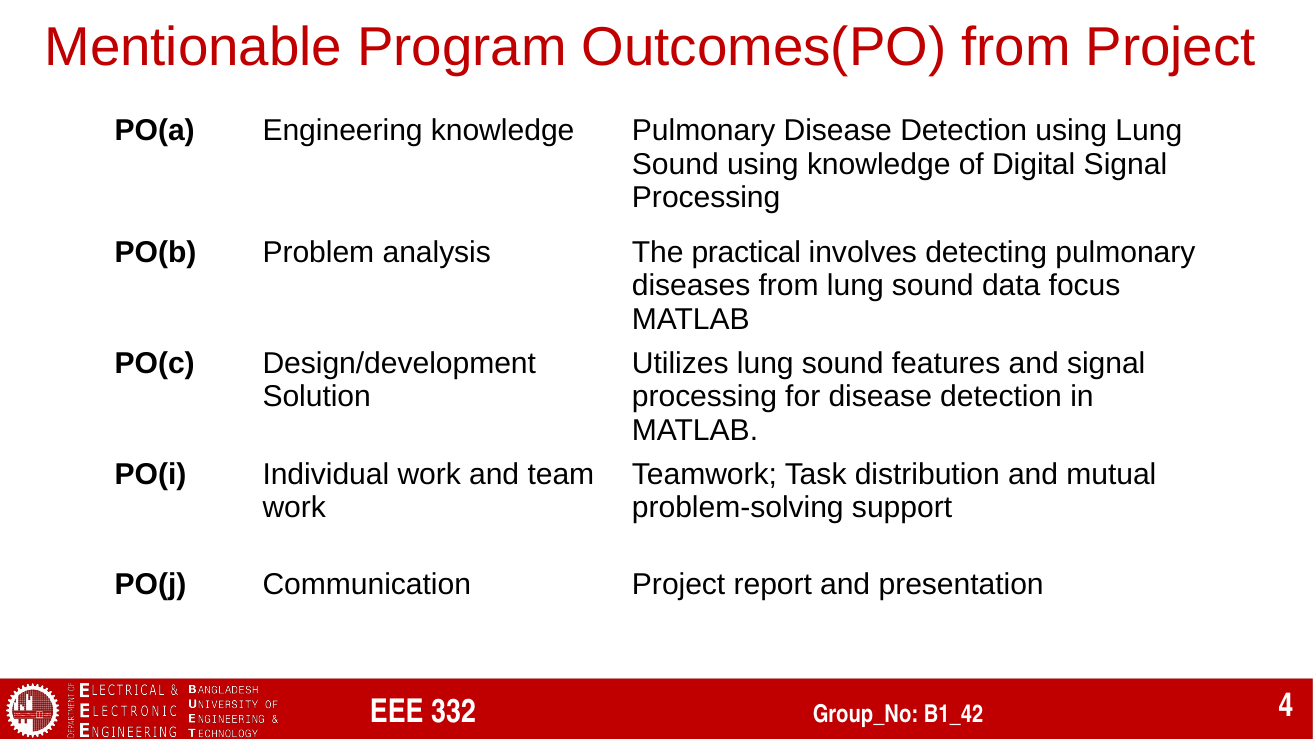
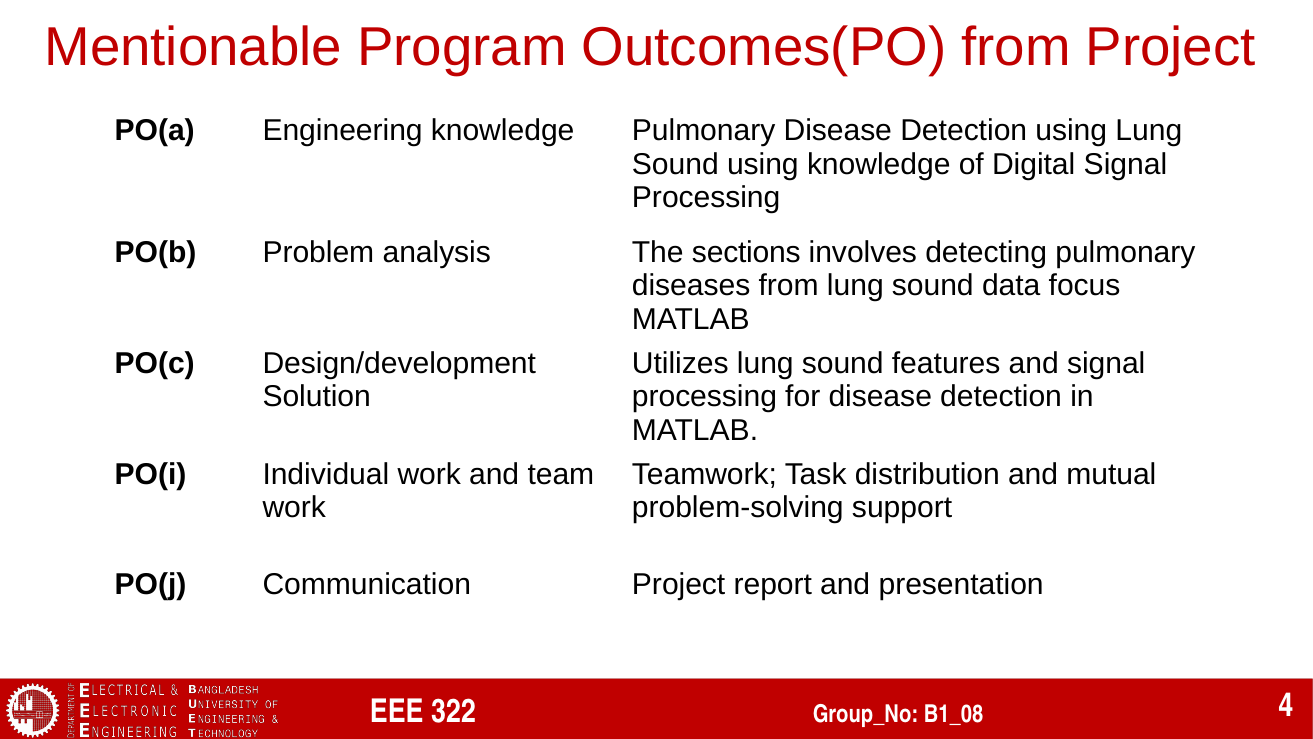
practical: practical -> sections
332: 332 -> 322
B1_42: B1_42 -> B1_08
